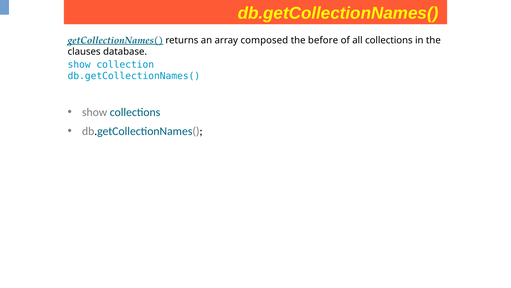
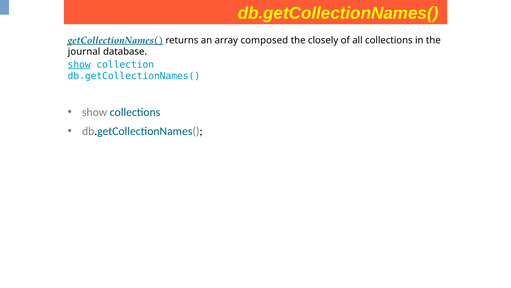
before: before -> closely
clauses: clauses -> journal
show at (79, 64) underline: none -> present
